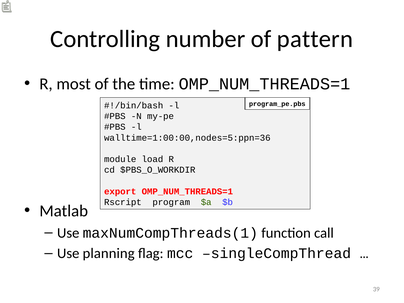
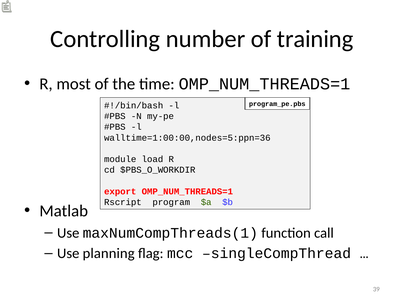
pattern: pattern -> training
